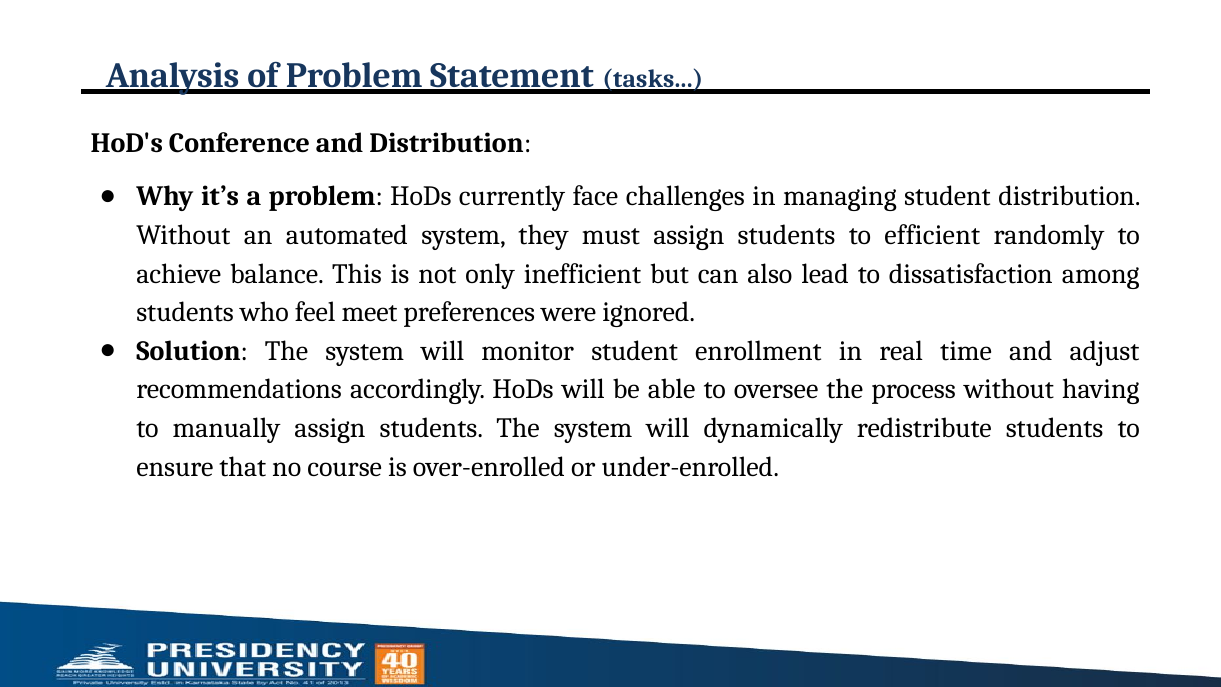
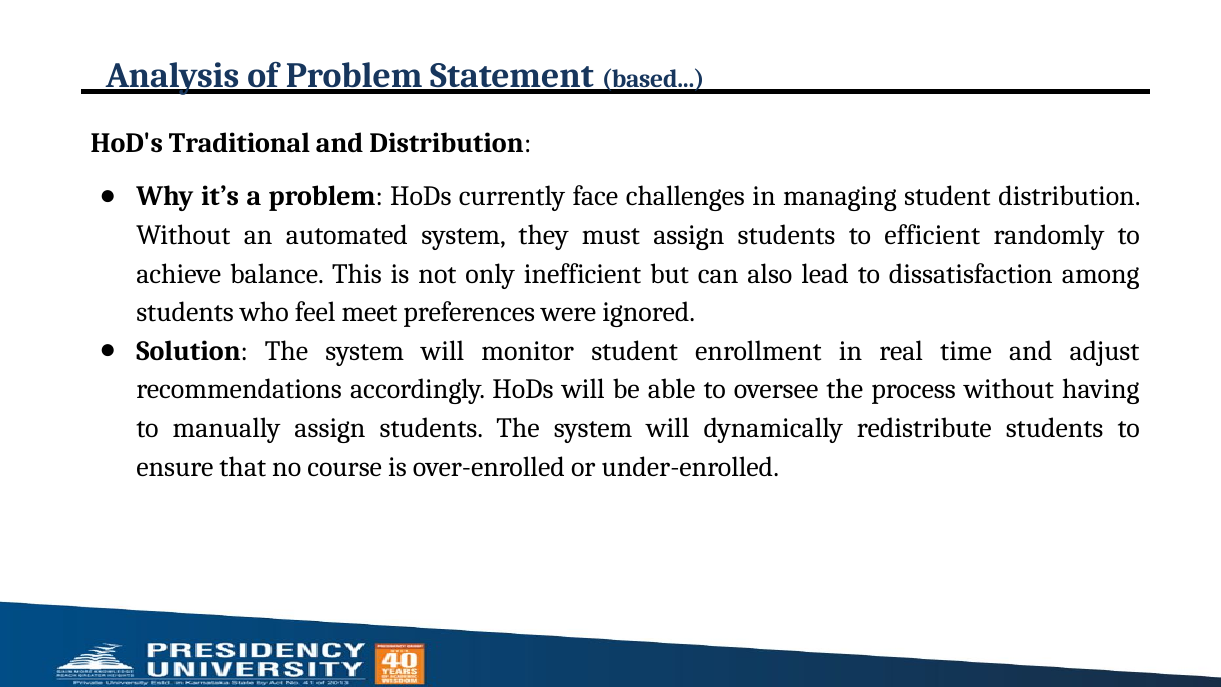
tasks: tasks -> based
Conference: Conference -> Traditional
